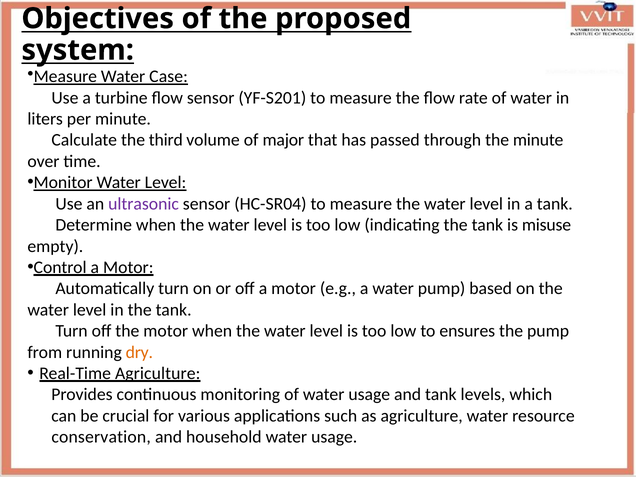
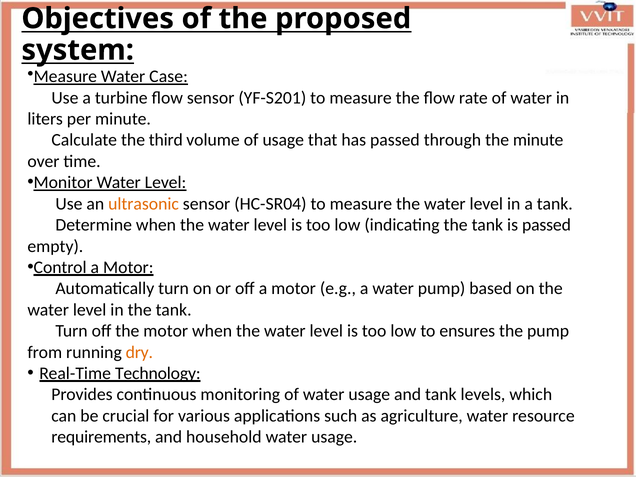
of major: major -> usage
ultrasonic colour: purple -> orange
is misuse: misuse -> passed
Real-Time Agriculture: Agriculture -> Technology
conservation: conservation -> requirements
